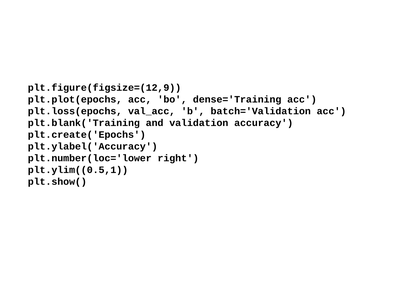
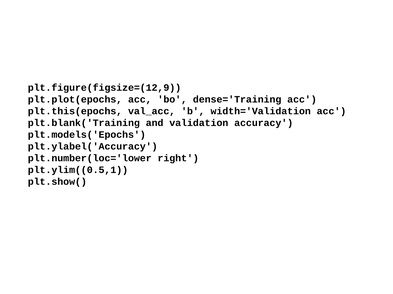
plt.loss(epochs: plt.loss(epochs -> plt.this(epochs
batch='Validation: batch='Validation -> width='Validation
plt.create('Epochs: plt.create('Epochs -> plt.models('Epochs
